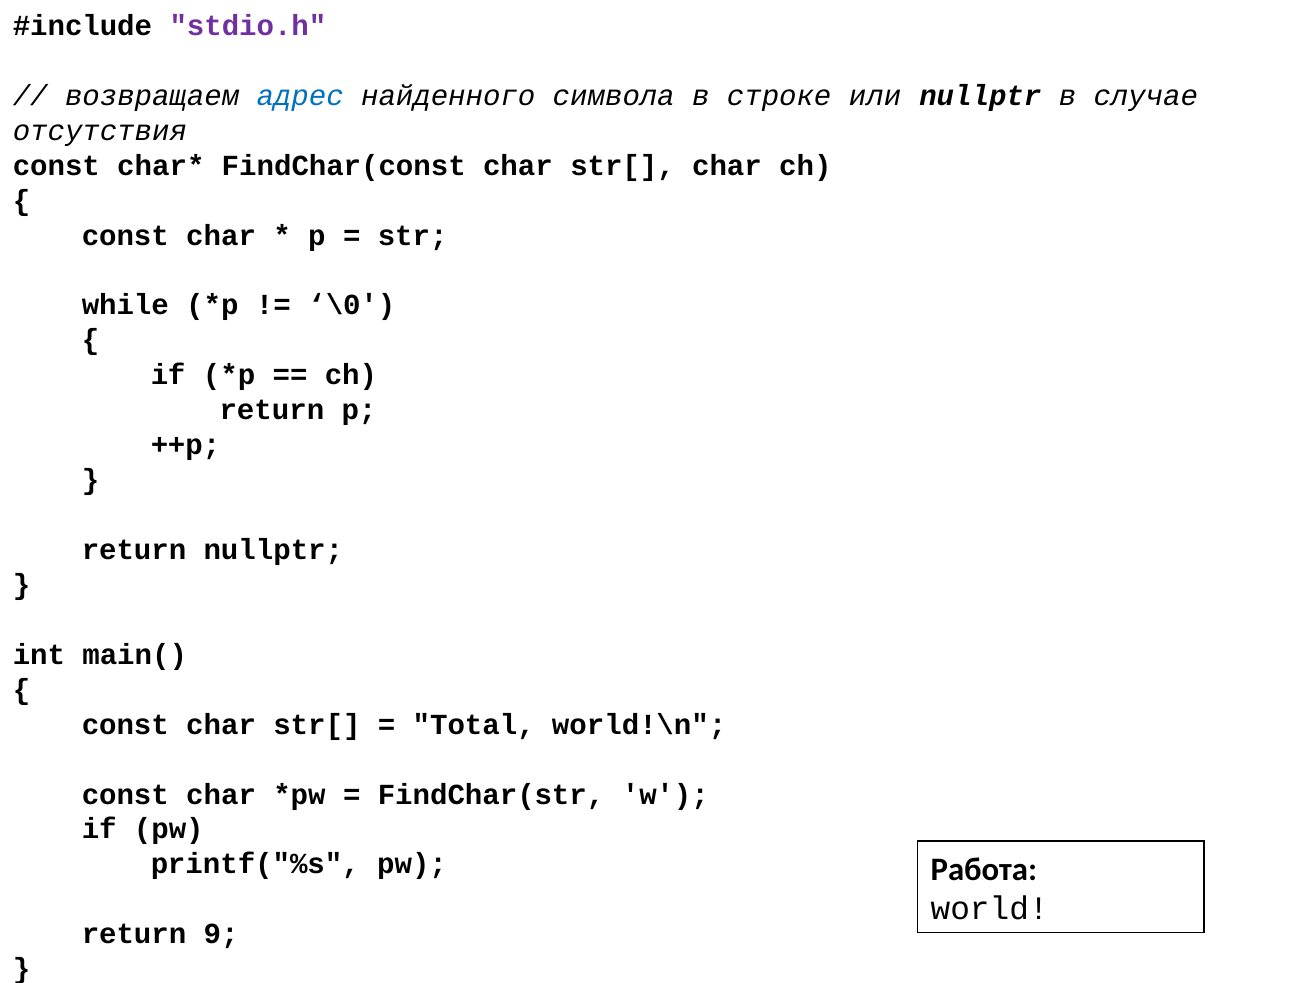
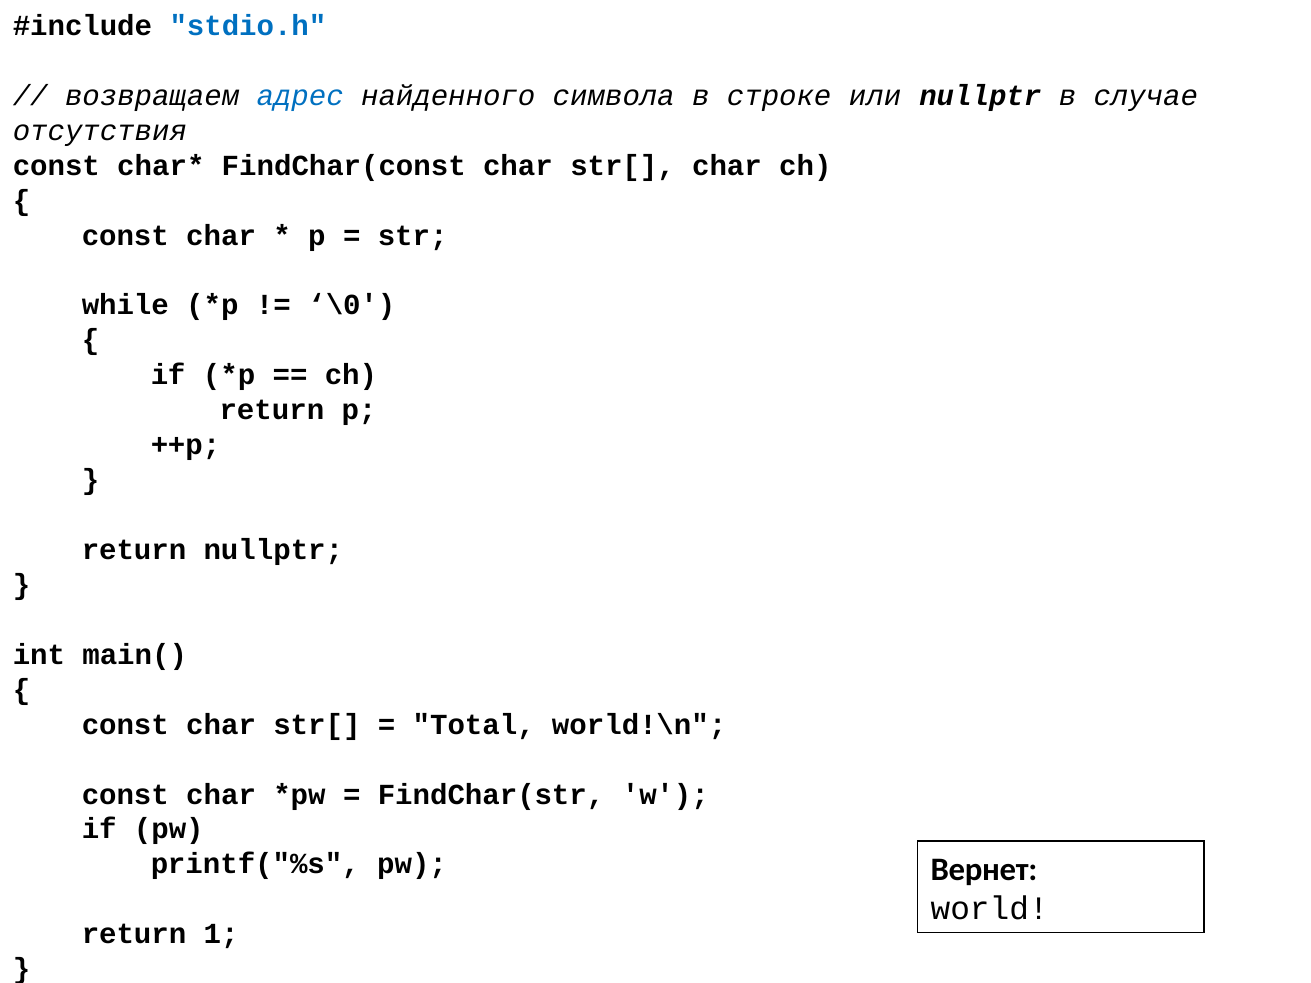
stdio.h colour: purple -> blue
Работа: Работа -> Вернет
9: 9 -> 1
